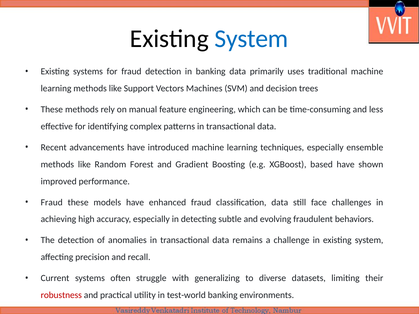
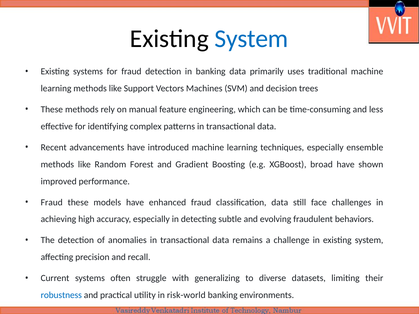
based: based -> broad
robustness colour: red -> blue
test-world: test-world -> risk-world
